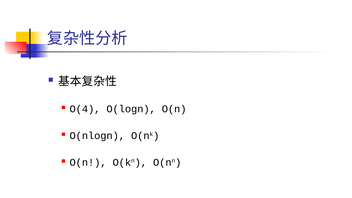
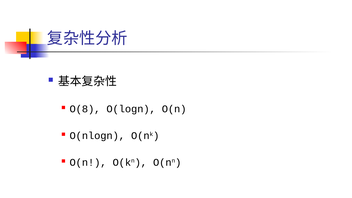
O(4: O(4 -> O(8
